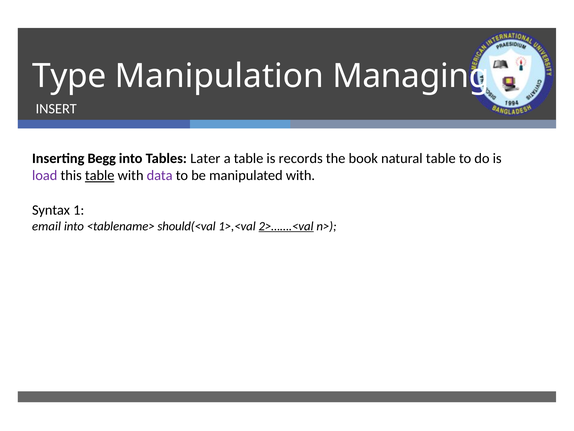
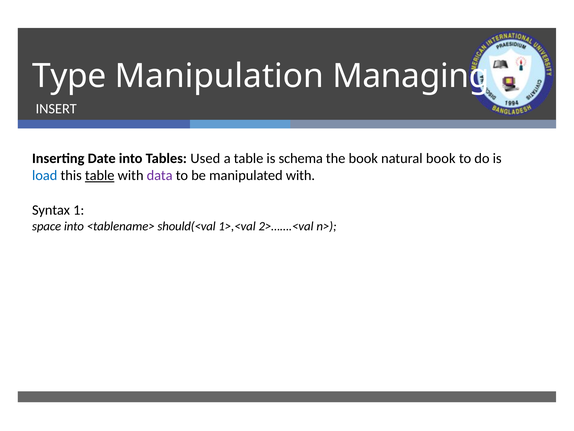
Begg: Begg -> Date
Later: Later -> Used
records: records -> schema
natural table: table -> book
load colour: purple -> blue
email: email -> space
2>…….<val underline: present -> none
